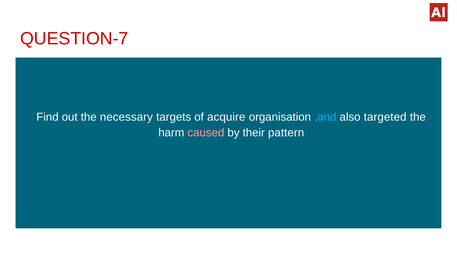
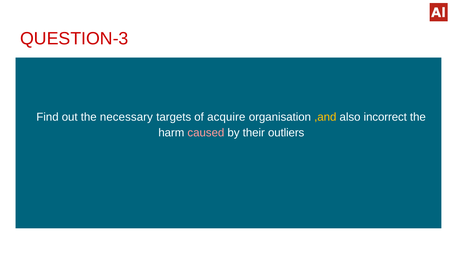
QUESTION-7: QUESTION-7 -> QUESTION-3
,and colour: light blue -> yellow
targeted: targeted -> incorrect
pattern: pattern -> outliers
